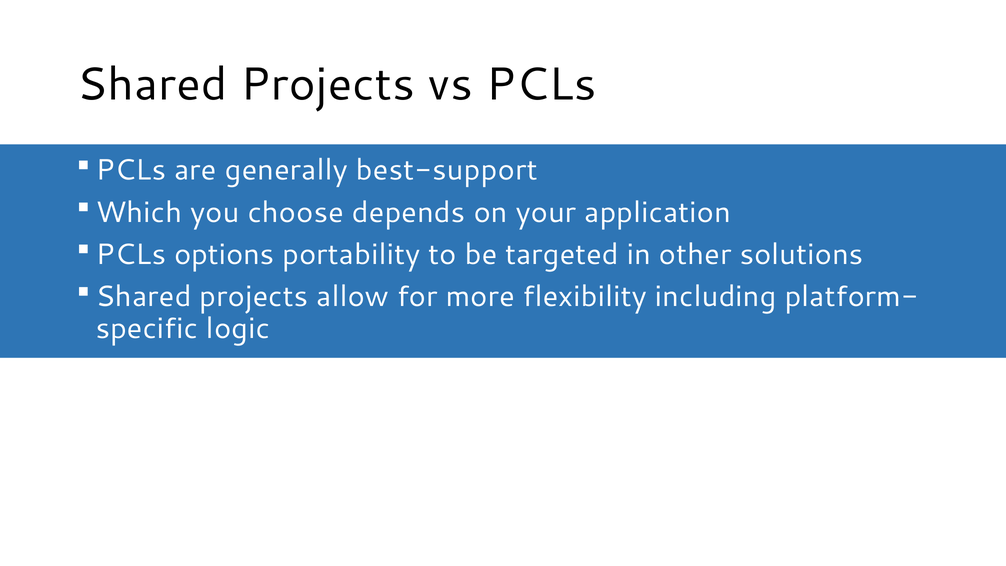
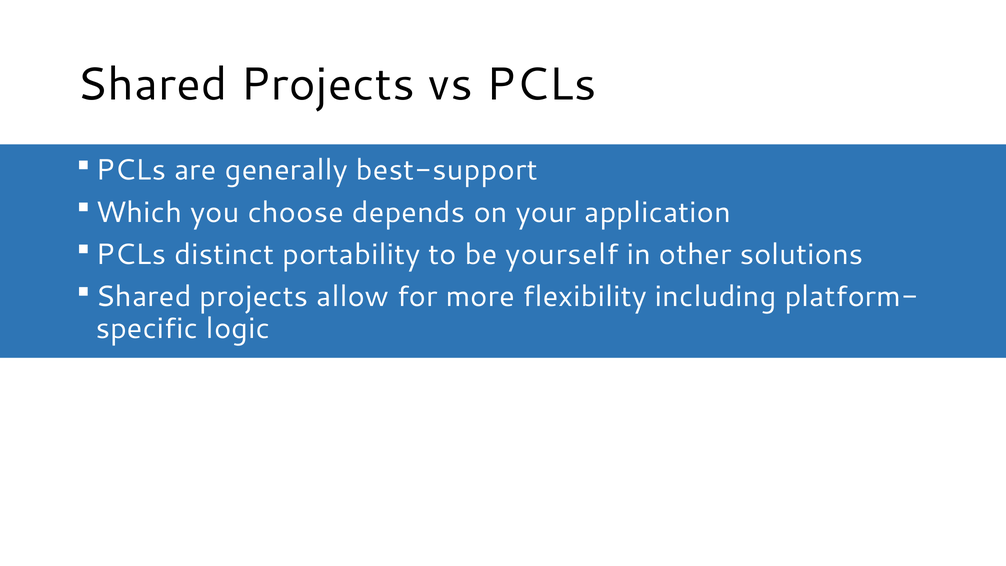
options: options -> distinct
targeted: targeted -> yourself
